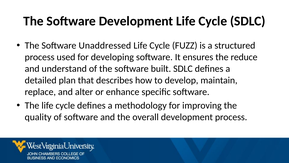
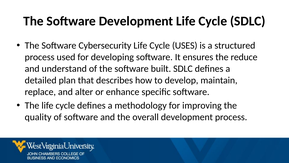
Unaddressed: Unaddressed -> Cybersecurity
FUZZ: FUZZ -> USES
